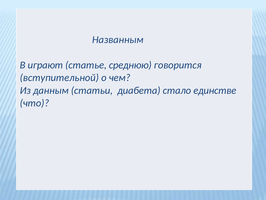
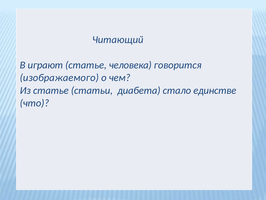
Названным: Названным -> Читающий
среднюю: среднюю -> человека
вступительной: вступительной -> изображаемого
Из данным: данным -> статье
